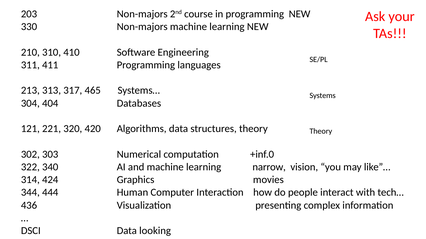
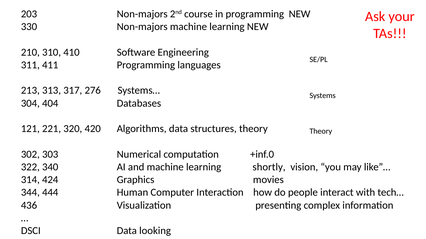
465: 465 -> 276
narrow: narrow -> shortly
